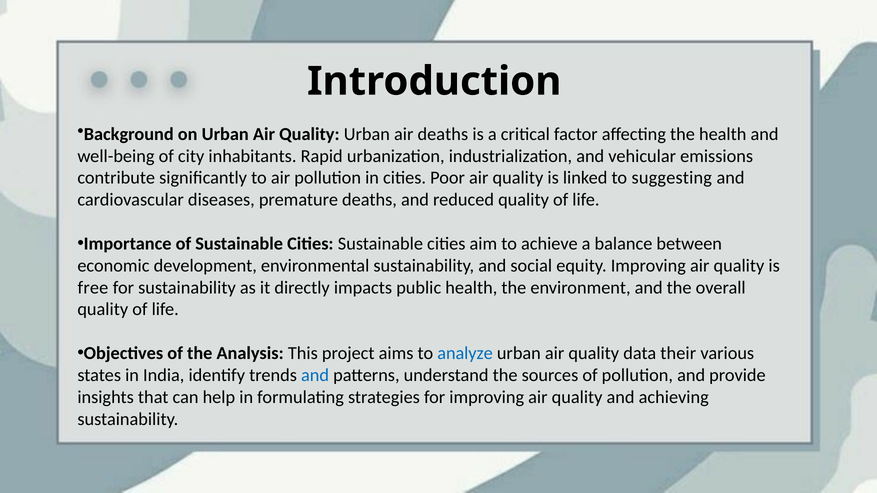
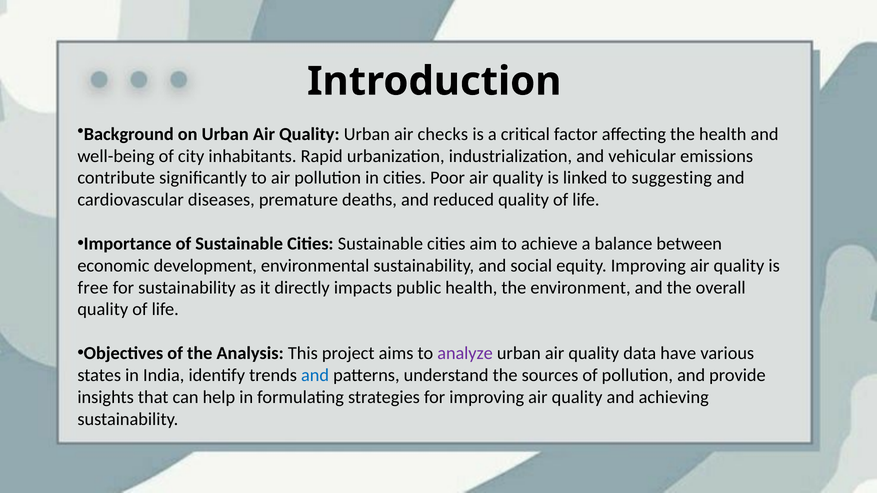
air deaths: deaths -> checks
analyze colour: blue -> purple
their: their -> have
